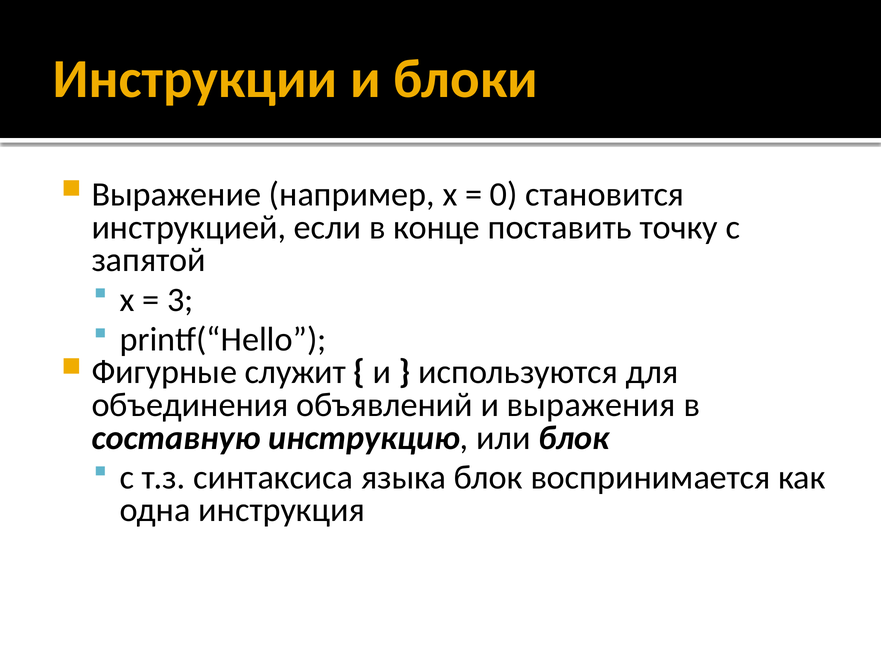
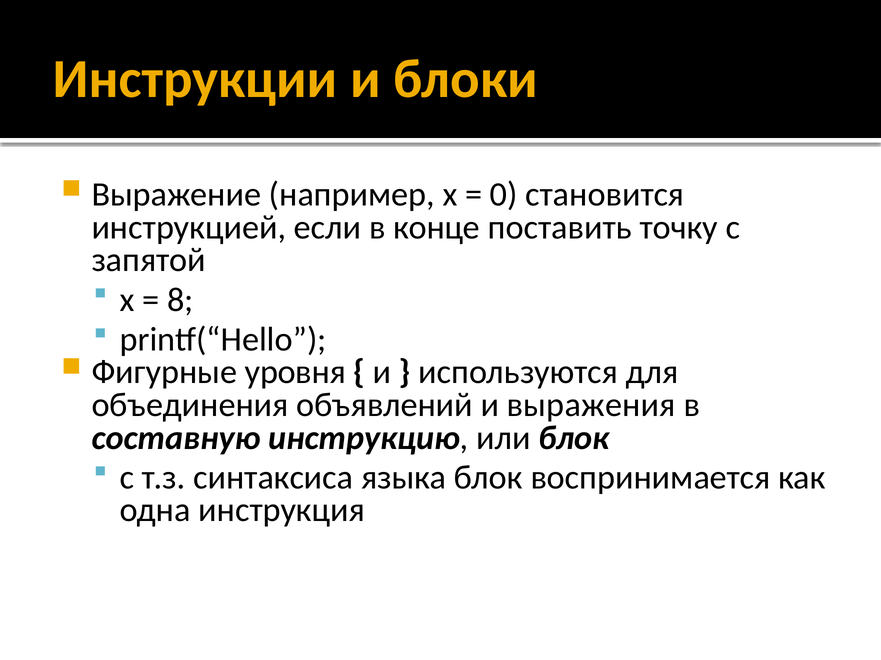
3: 3 -> 8
служит: служит -> уровня
